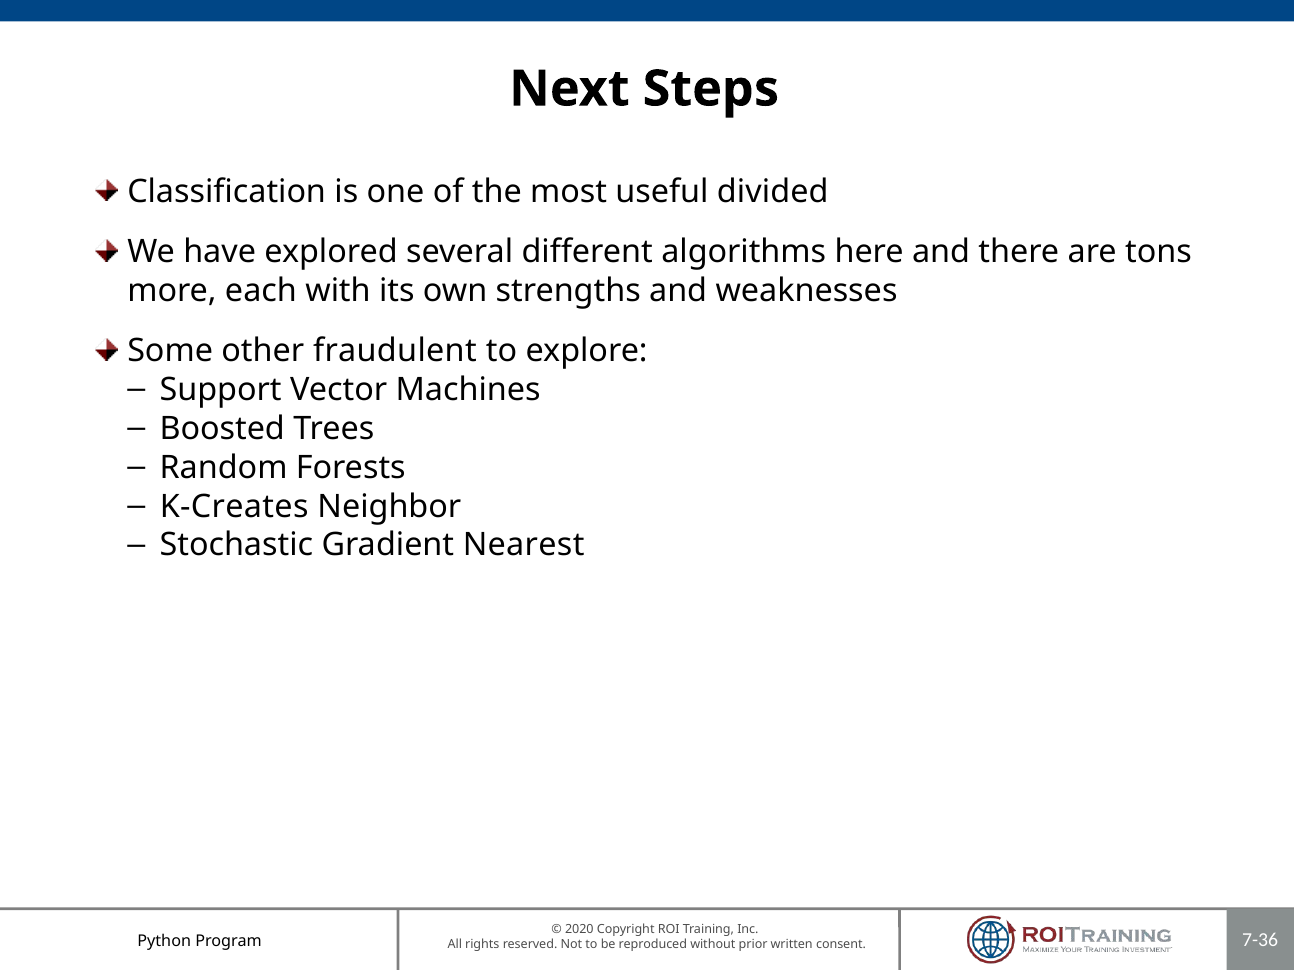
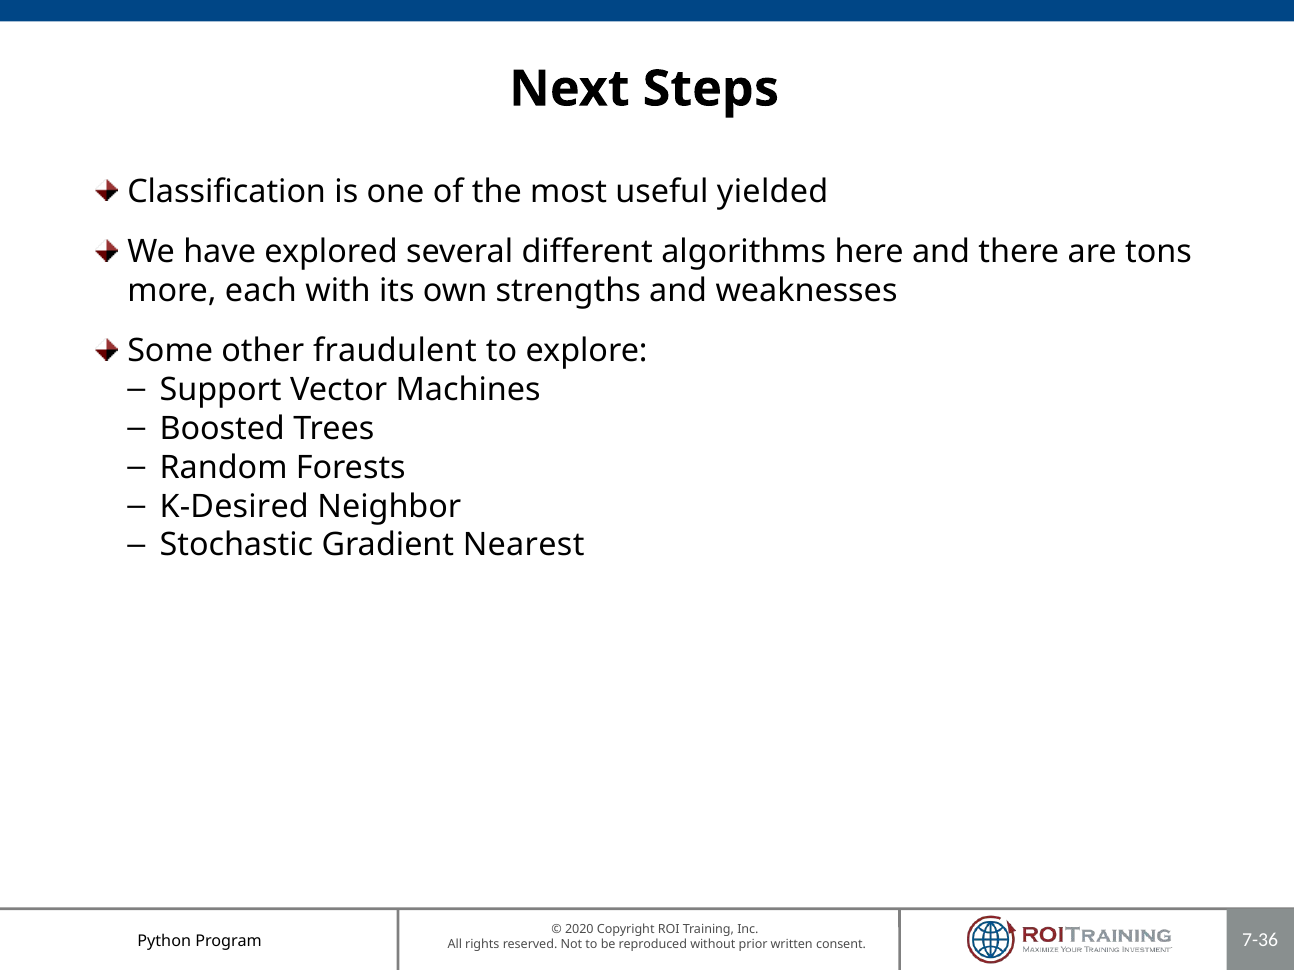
divided: divided -> yielded
K-Creates: K-Creates -> K-Desired
